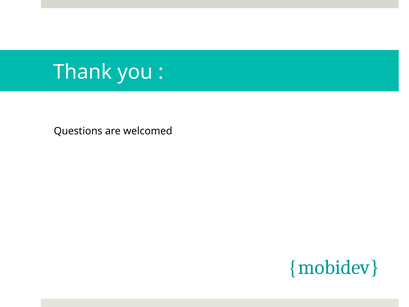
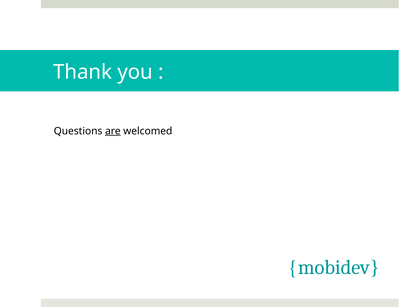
are underline: none -> present
